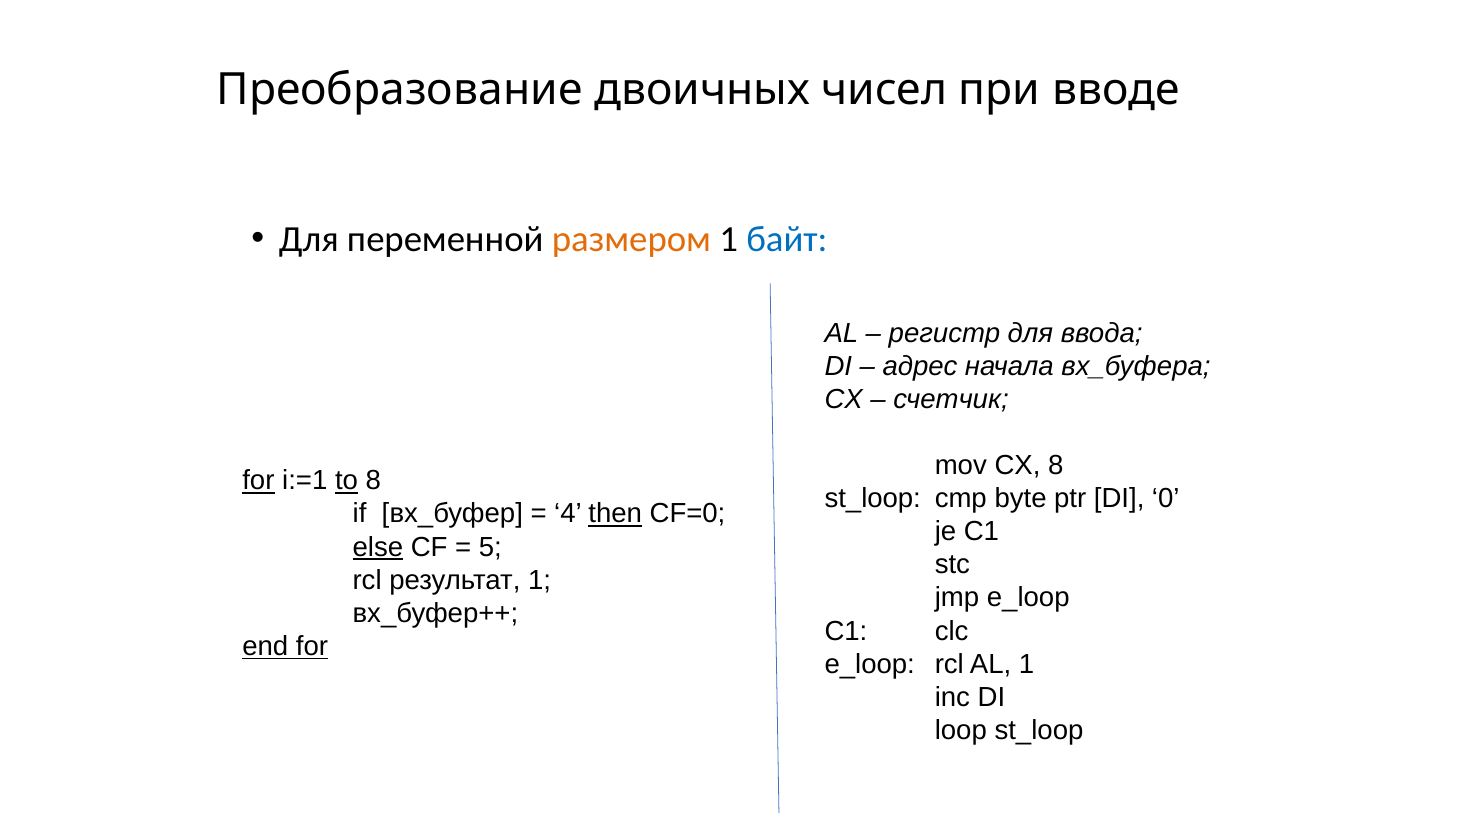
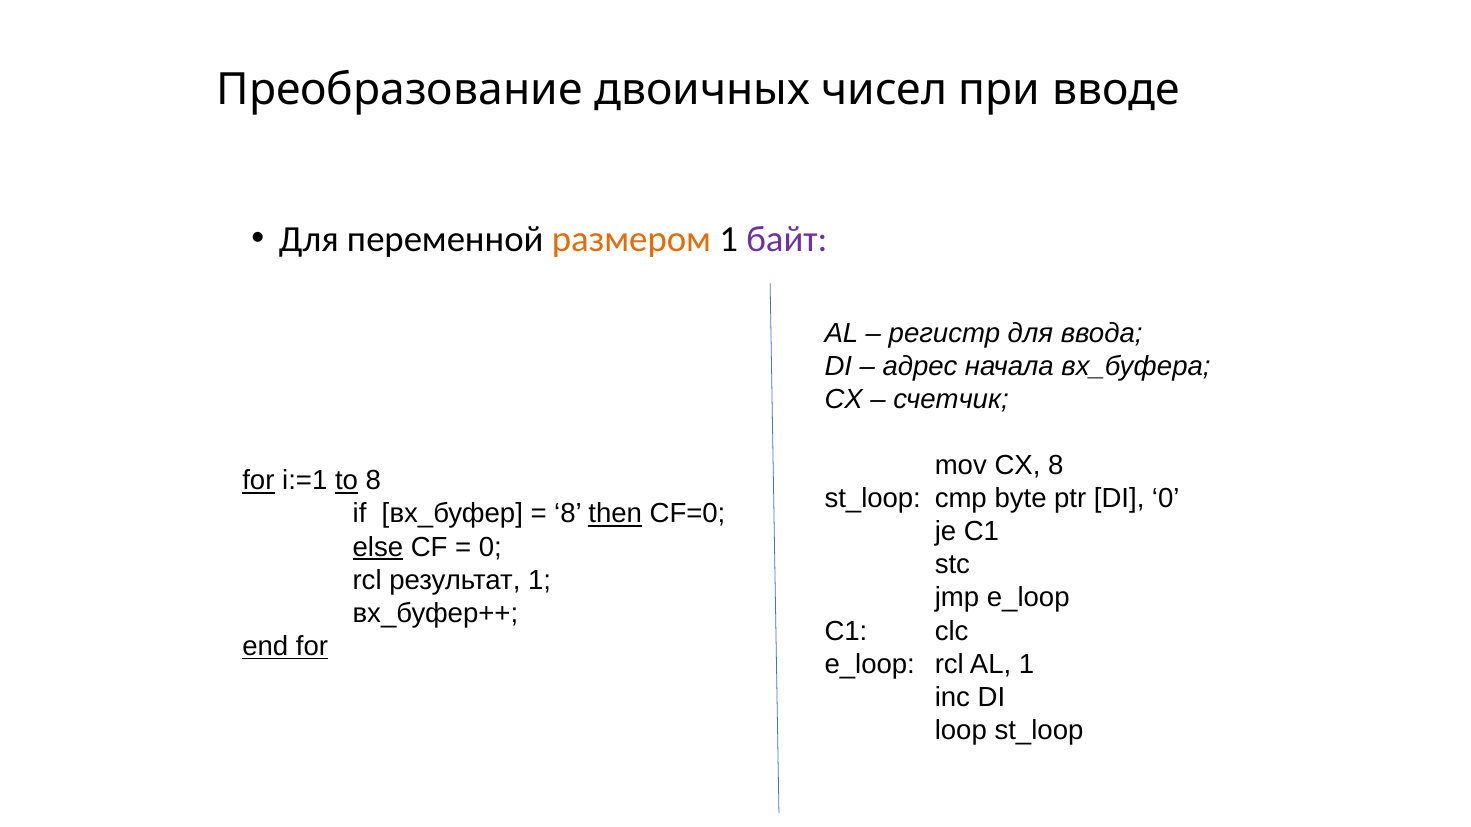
байт colour: blue -> purple
4 at (568, 514): 4 -> 8
5 at (490, 547): 5 -> 0
